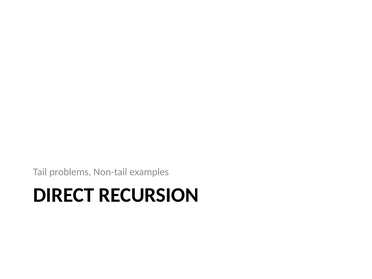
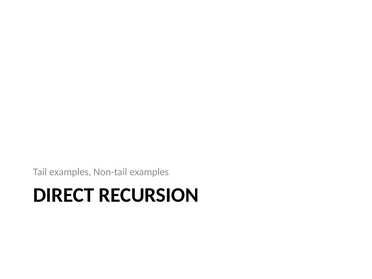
Tail problems: problems -> examples
